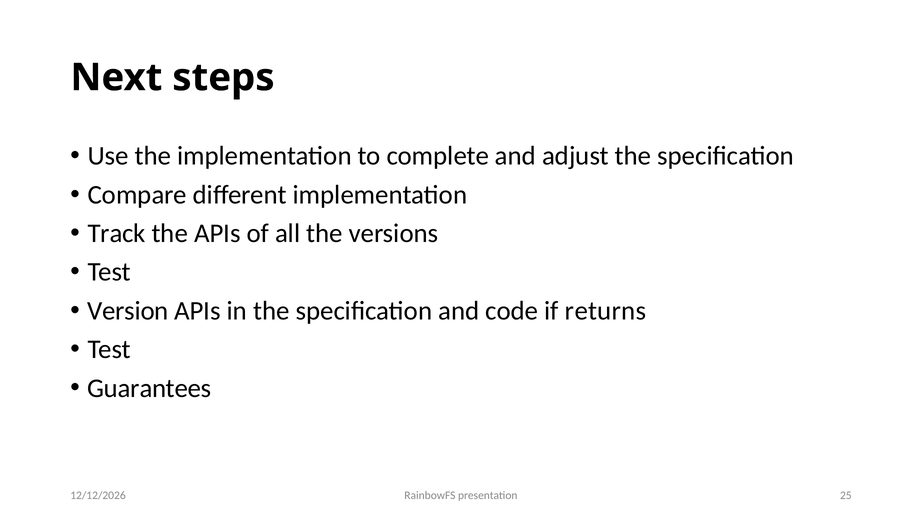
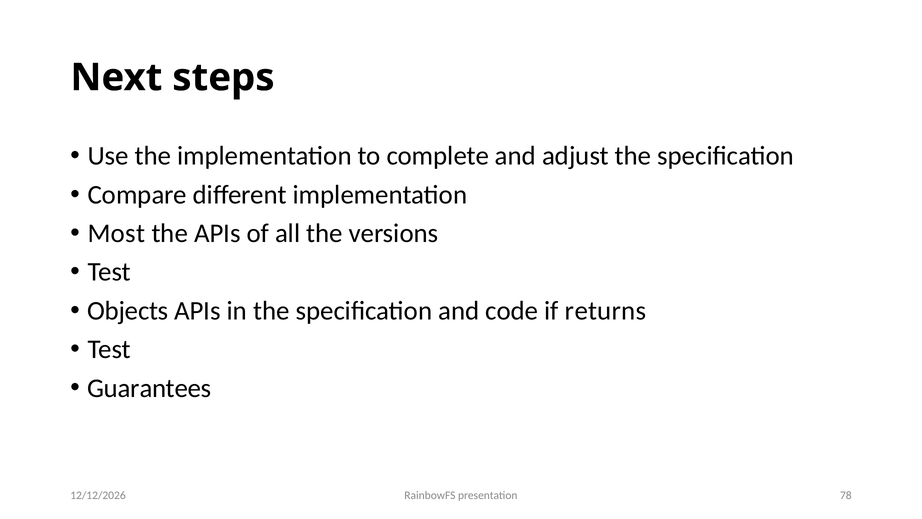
Track: Track -> Most
Version: Version -> Objects
25: 25 -> 78
